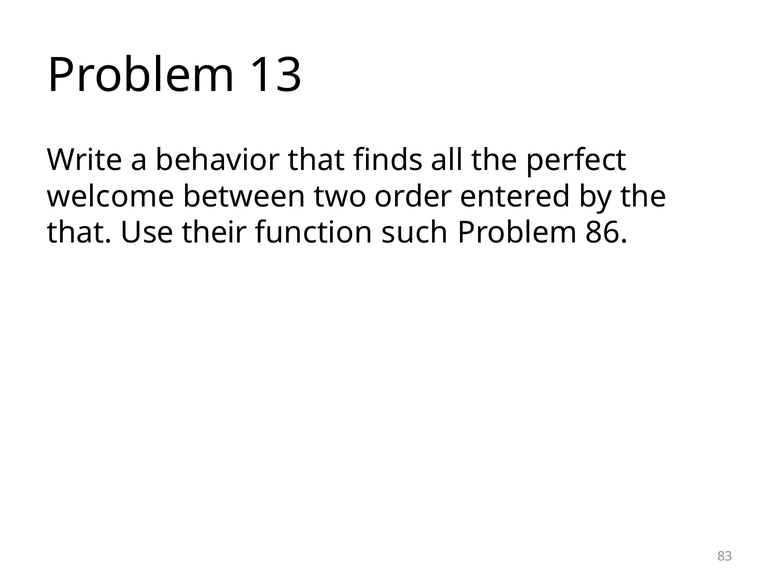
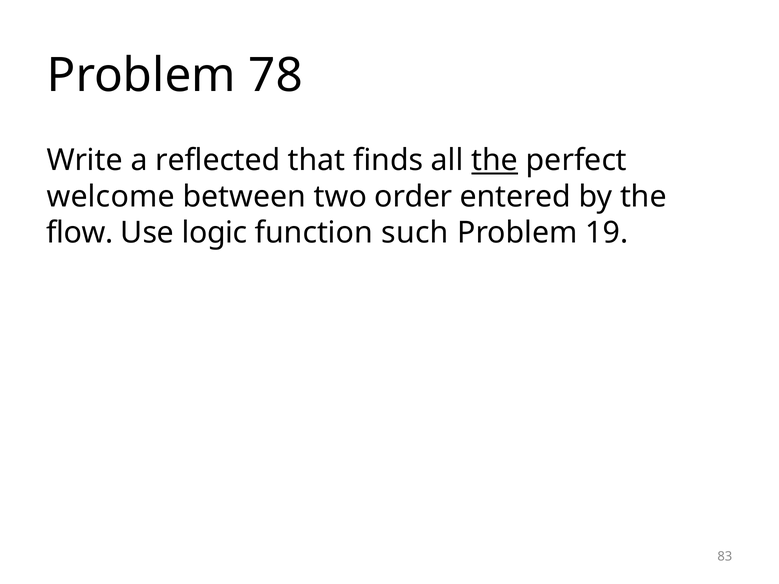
13: 13 -> 78
behavior: behavior -> reflected
the at (495, 160) underline: none -> present
that at (80, 233): that -> flow
their: their -> logic
86: 86 -> 19
